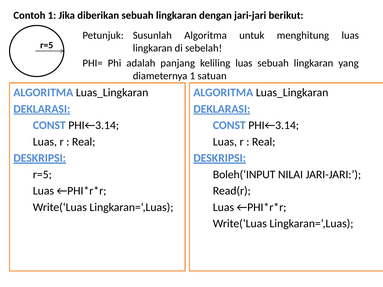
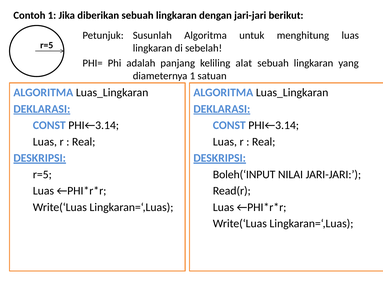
keliling luas: luas -> alat
